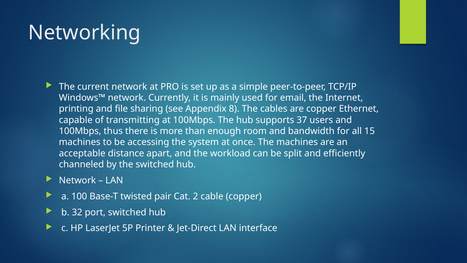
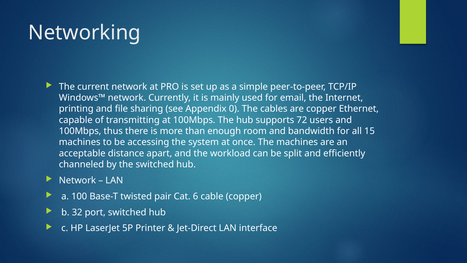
8: 8 -> 0
37: 37 -> 72
2: 2 -> 6
